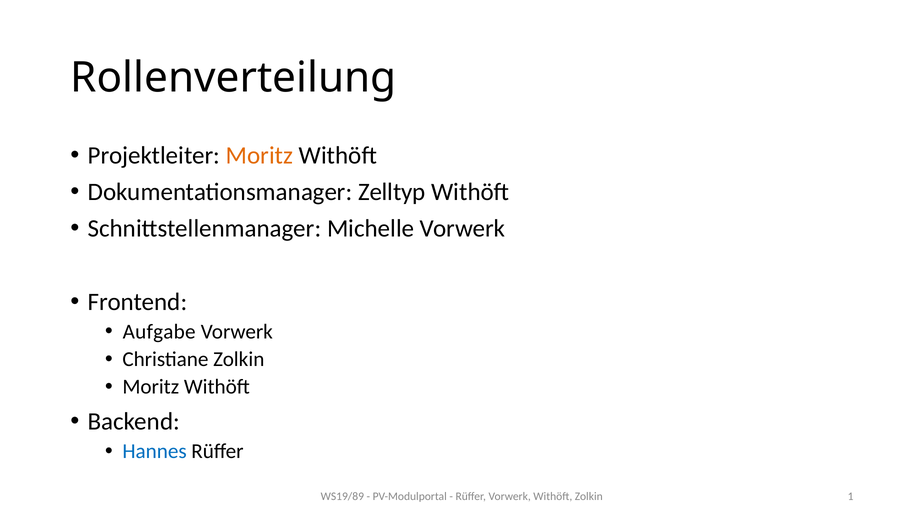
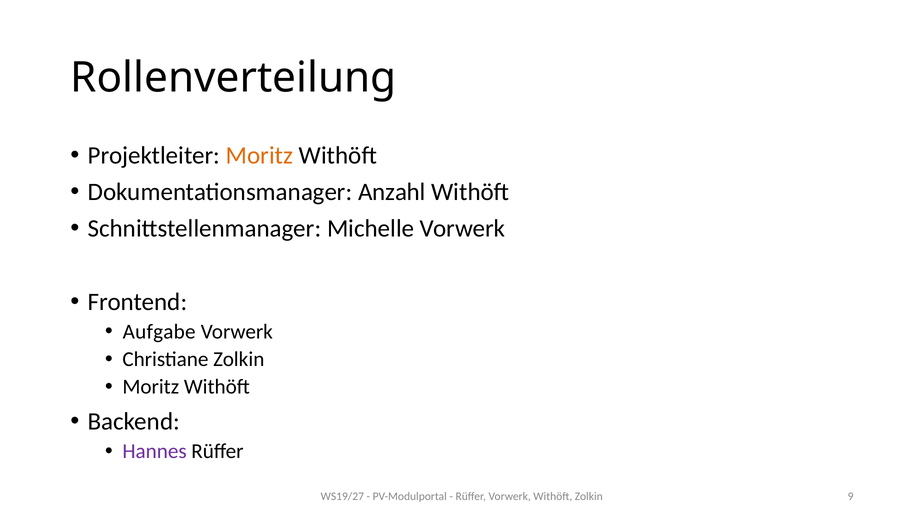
Zelltyp: Zelltyp -> Anzahl
Hannes colour: blue -> purple
WS19/89: WS19/89 -> WS19/27
1: 1 -> 9
